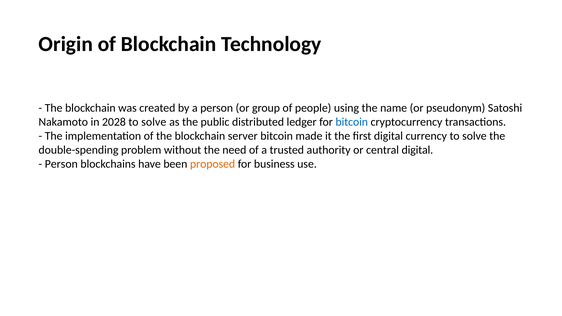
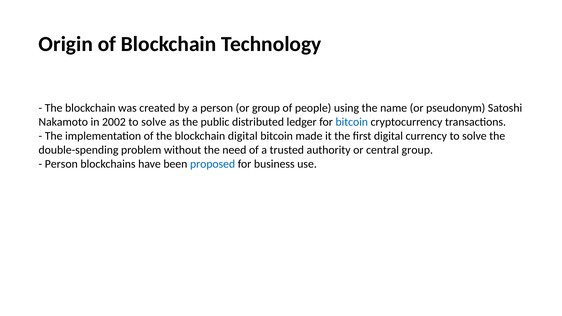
2028: 2028 -> 2002
blockchain server: server -> digital
central digital: digital -> group
proposed colour: orange -> blue
